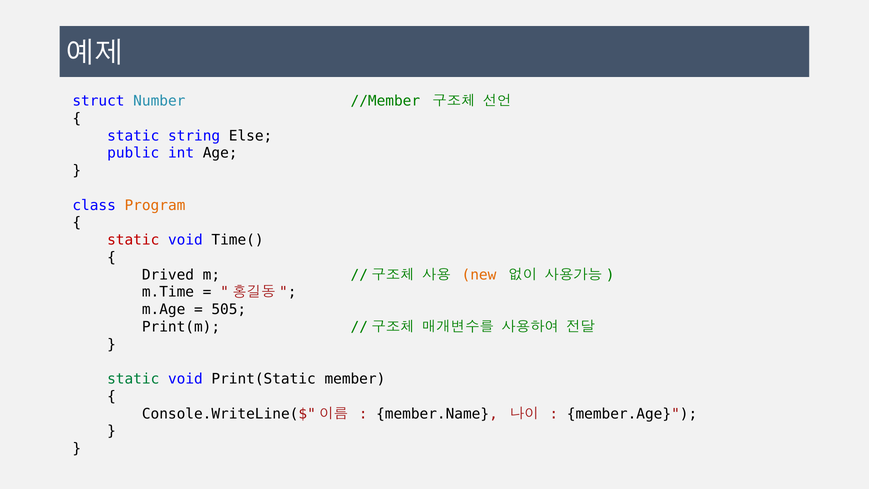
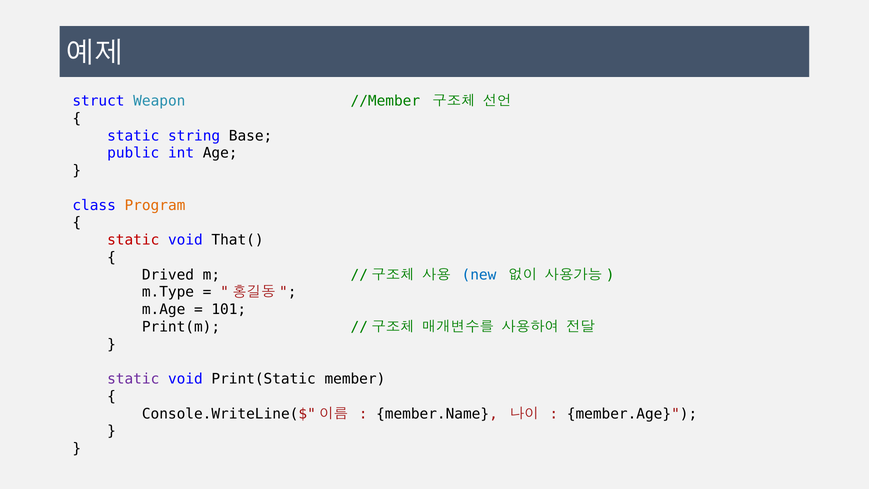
Number: Number -> Weapon
Else: Else -> Base
Time(: Time( -> That(
new colour: orange -> blue
m.Time: m.Time -> m.Type
505: 505 -> 101
static at (133, 379) colour: green -> purple
